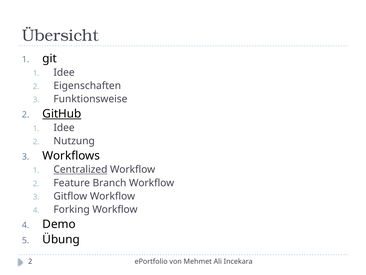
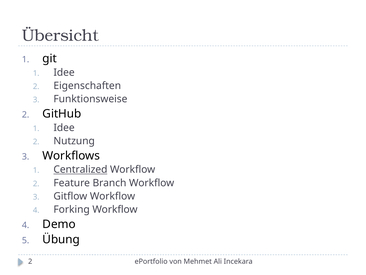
GitHub underline: present -> none
